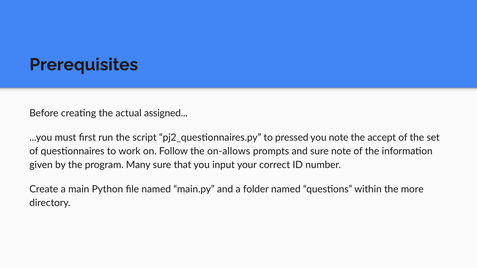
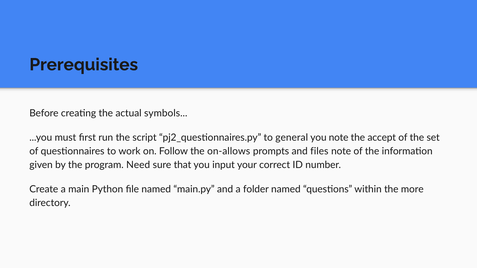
assigned: assigned -> symbols
pressed: pressed -> general
and sure: sure -> files
Many: Many -> Need
